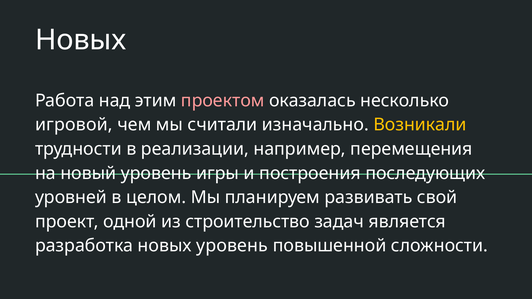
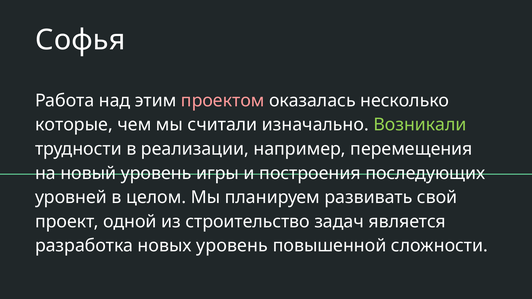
Новых at (81, 40): Новых -> Софья
игровой: игровой -> которые
Возникали colour: yellow -> light green
